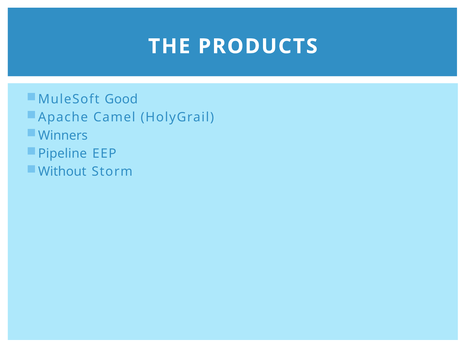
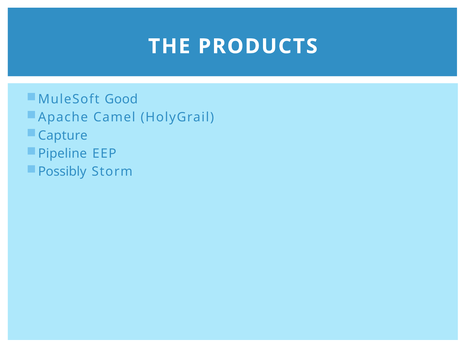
Winners: Winners -> Capture
Without: Without -> Possibly
